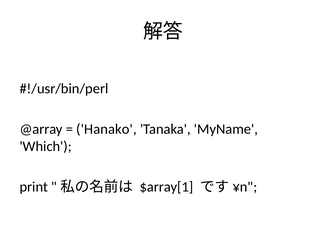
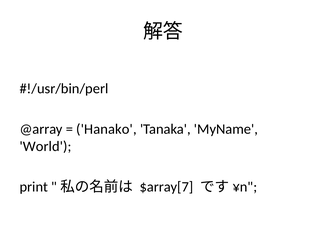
Which: Which -> World
$array[1: $array[1 -> $array[7
